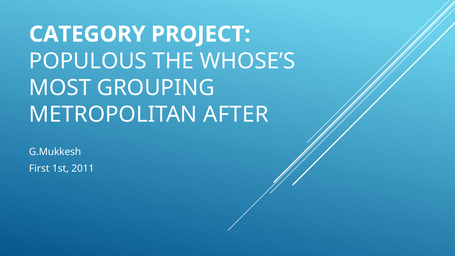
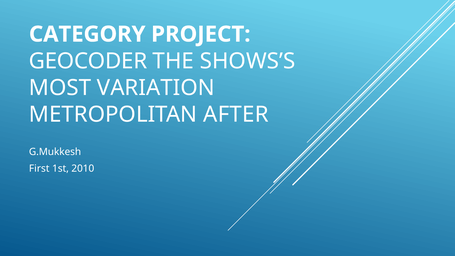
POPULOUS: POPULOUS -> GEOCODER
WHOSE’S: WHOSE’S -> SHOWS’S
GROUPING: GROUPING -> VARIATION
2011: 2011 -> 2010
